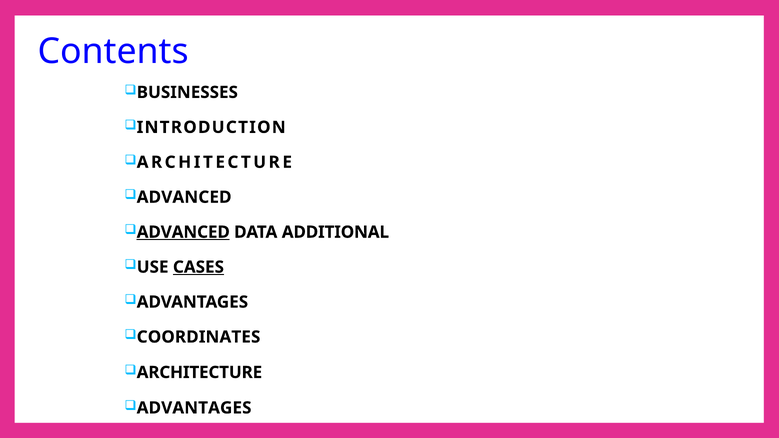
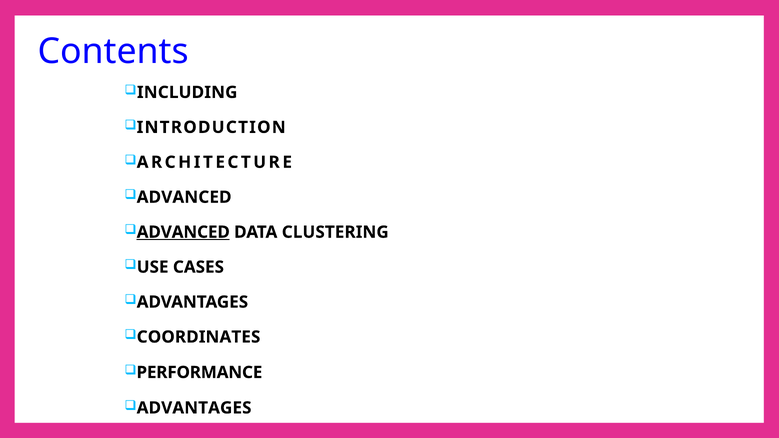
BUSINESSES: BUSINESSES -> INCLUDING
ADDITIONAL: ADDITIONAL -> CLUSTERING
CASES underline: present -> none
ARCHITECTURE at (199, 373): ARCHITECTURE -> PERFORMANCE
